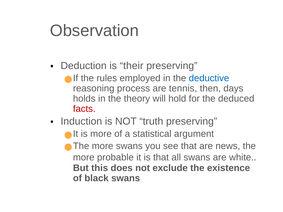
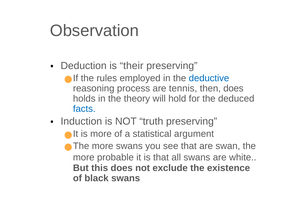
then days: days -> does
facts colour: red -> blue
news: news -> swan
